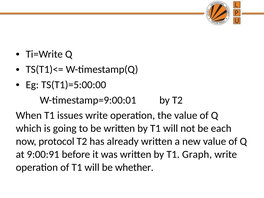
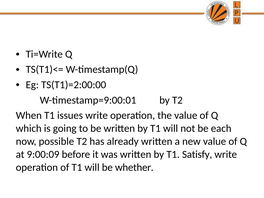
TS(T1)=5:00:00: TS(T1)=5:00:00 -> TS(T1)=2:00:00
protocol: protocol -> possible
9:00:91: 9:00:91 -> 9:00:09
Graph: Graph -> Satisfy
